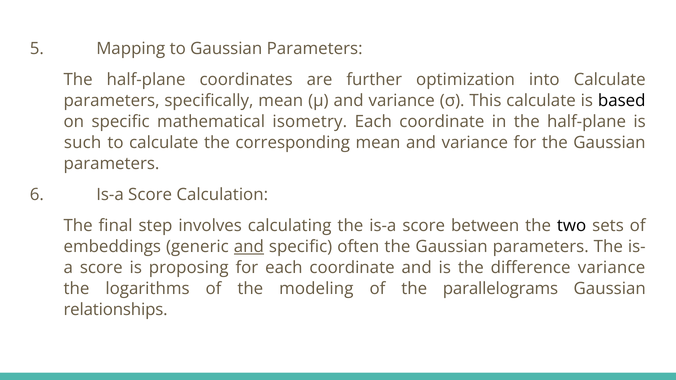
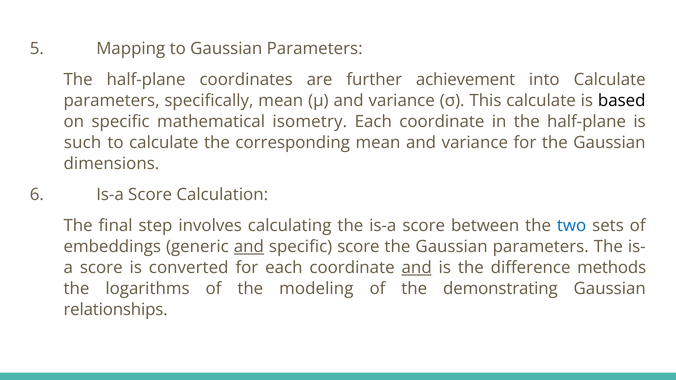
optimization: optimization -> achievement
parameters at (111, 164): parameters -> dimensions
two colour: black -> blue
specific often: often -> score
proposing: proposing -> converted
and at (417, 268) underline: none -> present
difference variance: variance -> methods
parallelograms: parallelograms -> demonstrating
